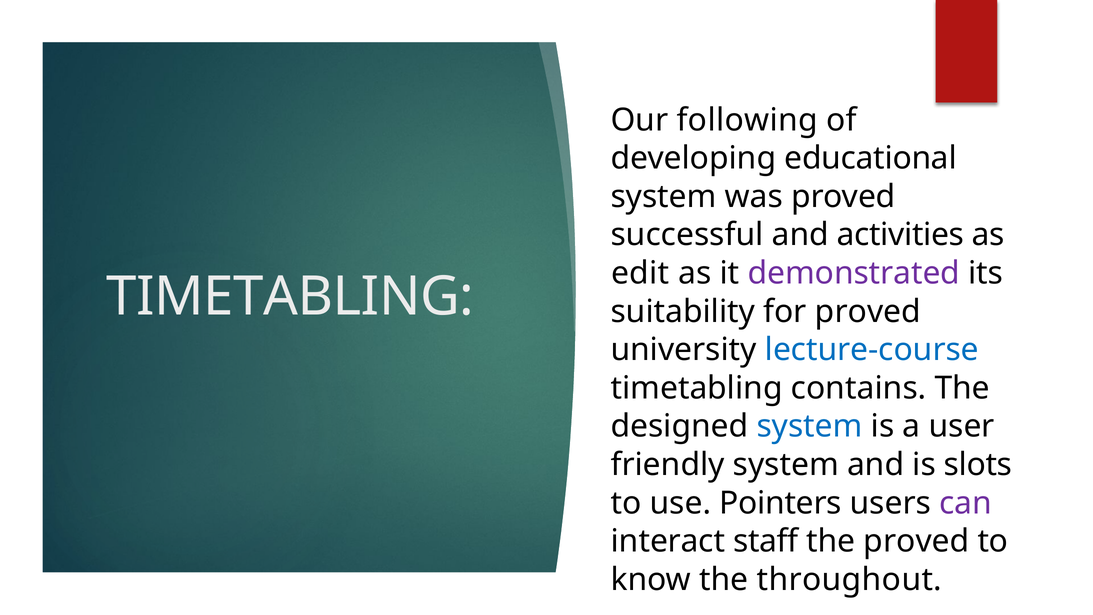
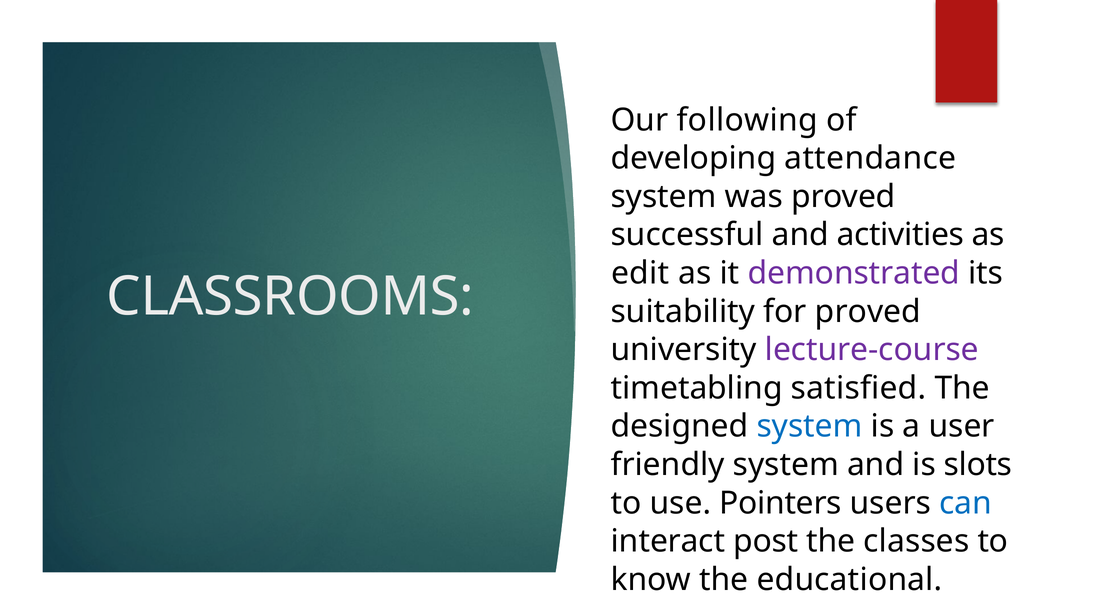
educational: educational -> attendance
TIMETABLING at (290, 297): TIMETABLING -> CLASSROOMS
lecture-course colour: blue -> purple
contains: contains -> satisfied
can colour: purple -> blue
staff: staff -> post
the proved: proved -> classes
throughout: throughout -> educational
